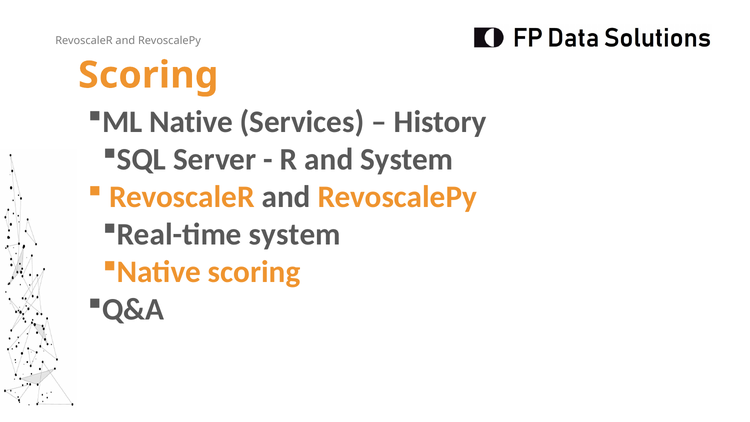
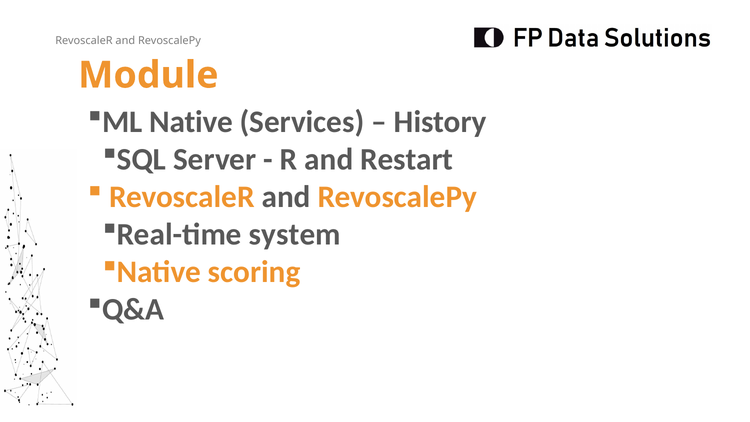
Scoring at (148, 75): Scoring -> Module
and System: System -> Restart
